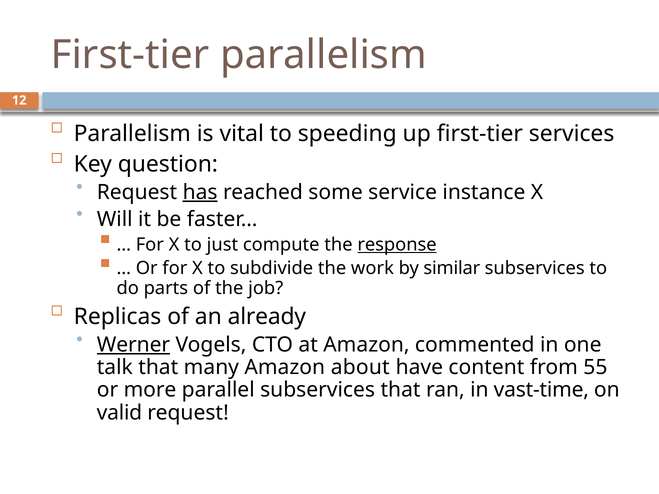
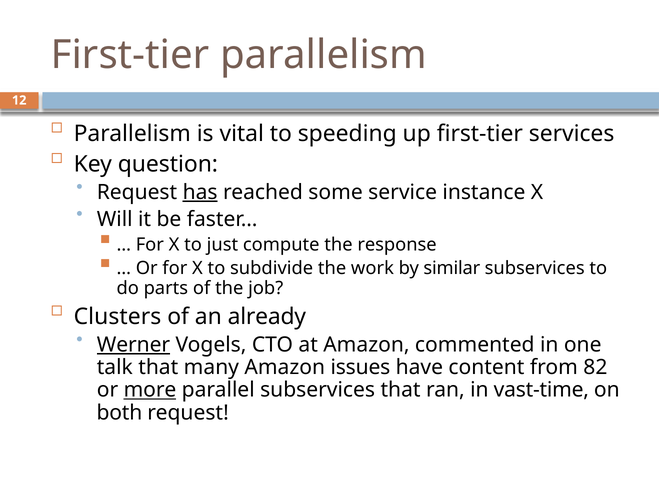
response underline: present -> none
Replicas: Replicas -> Clusters
about: about -> issues
55: 55 -> 82
more underline: none -> present
valid: valid -> both
